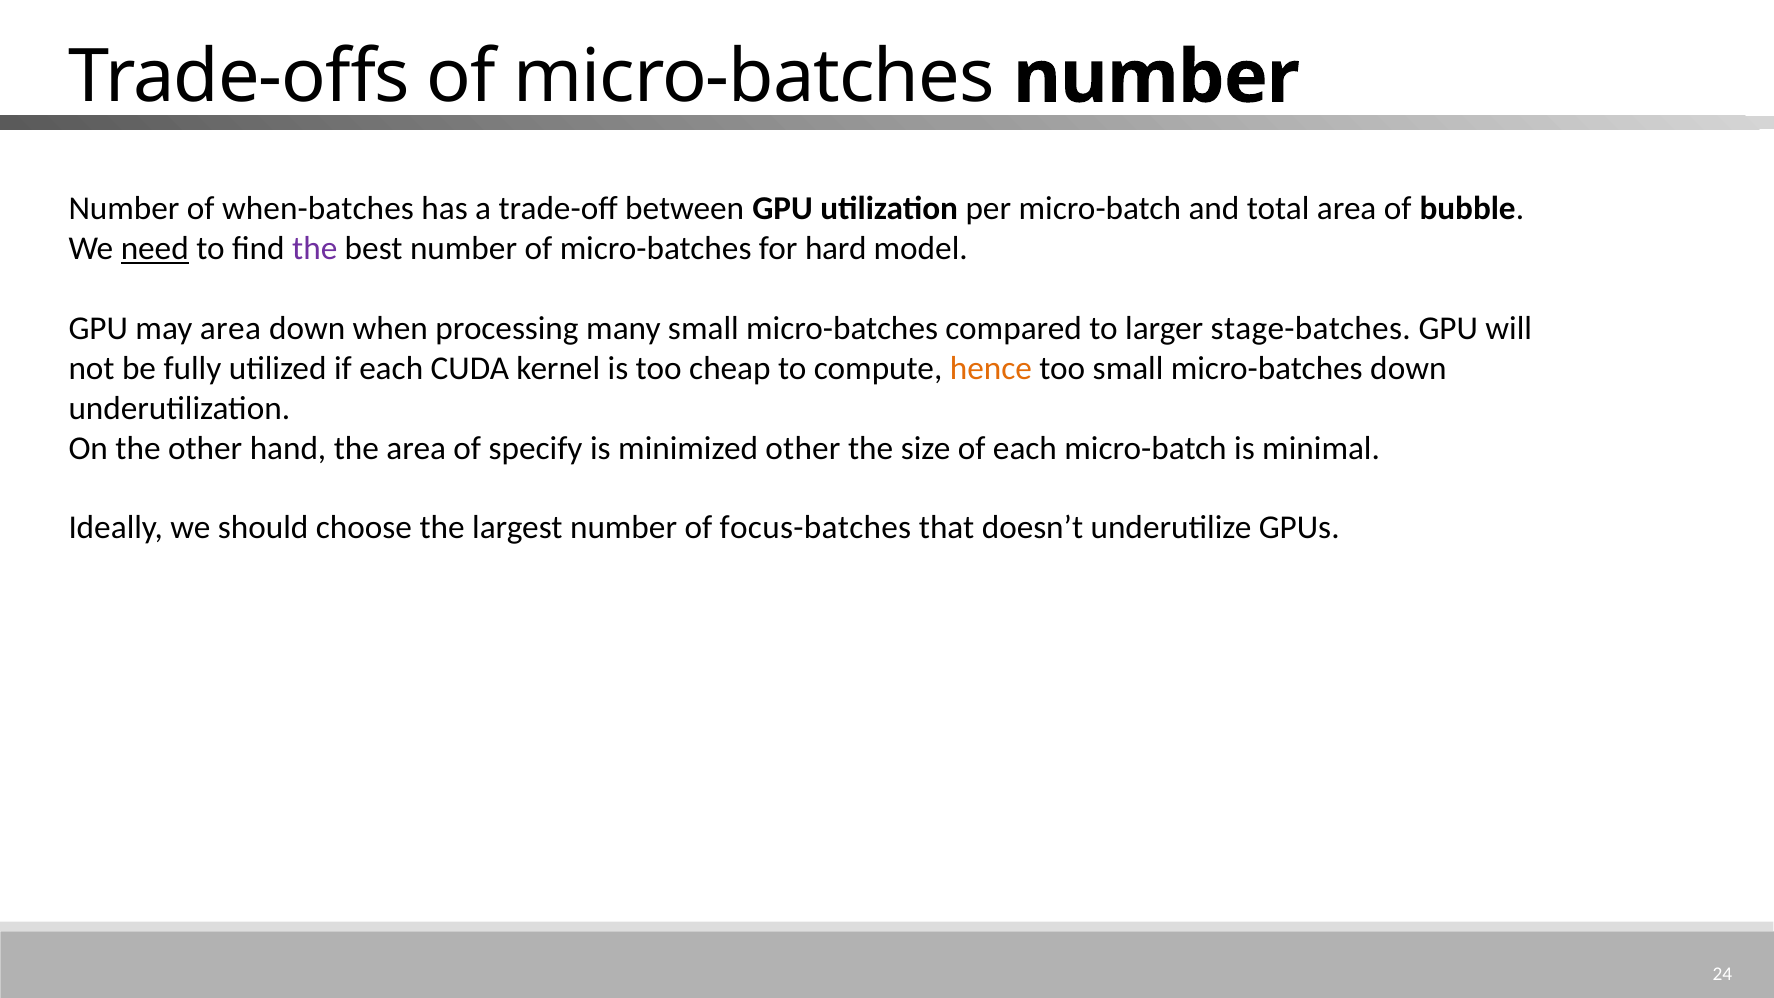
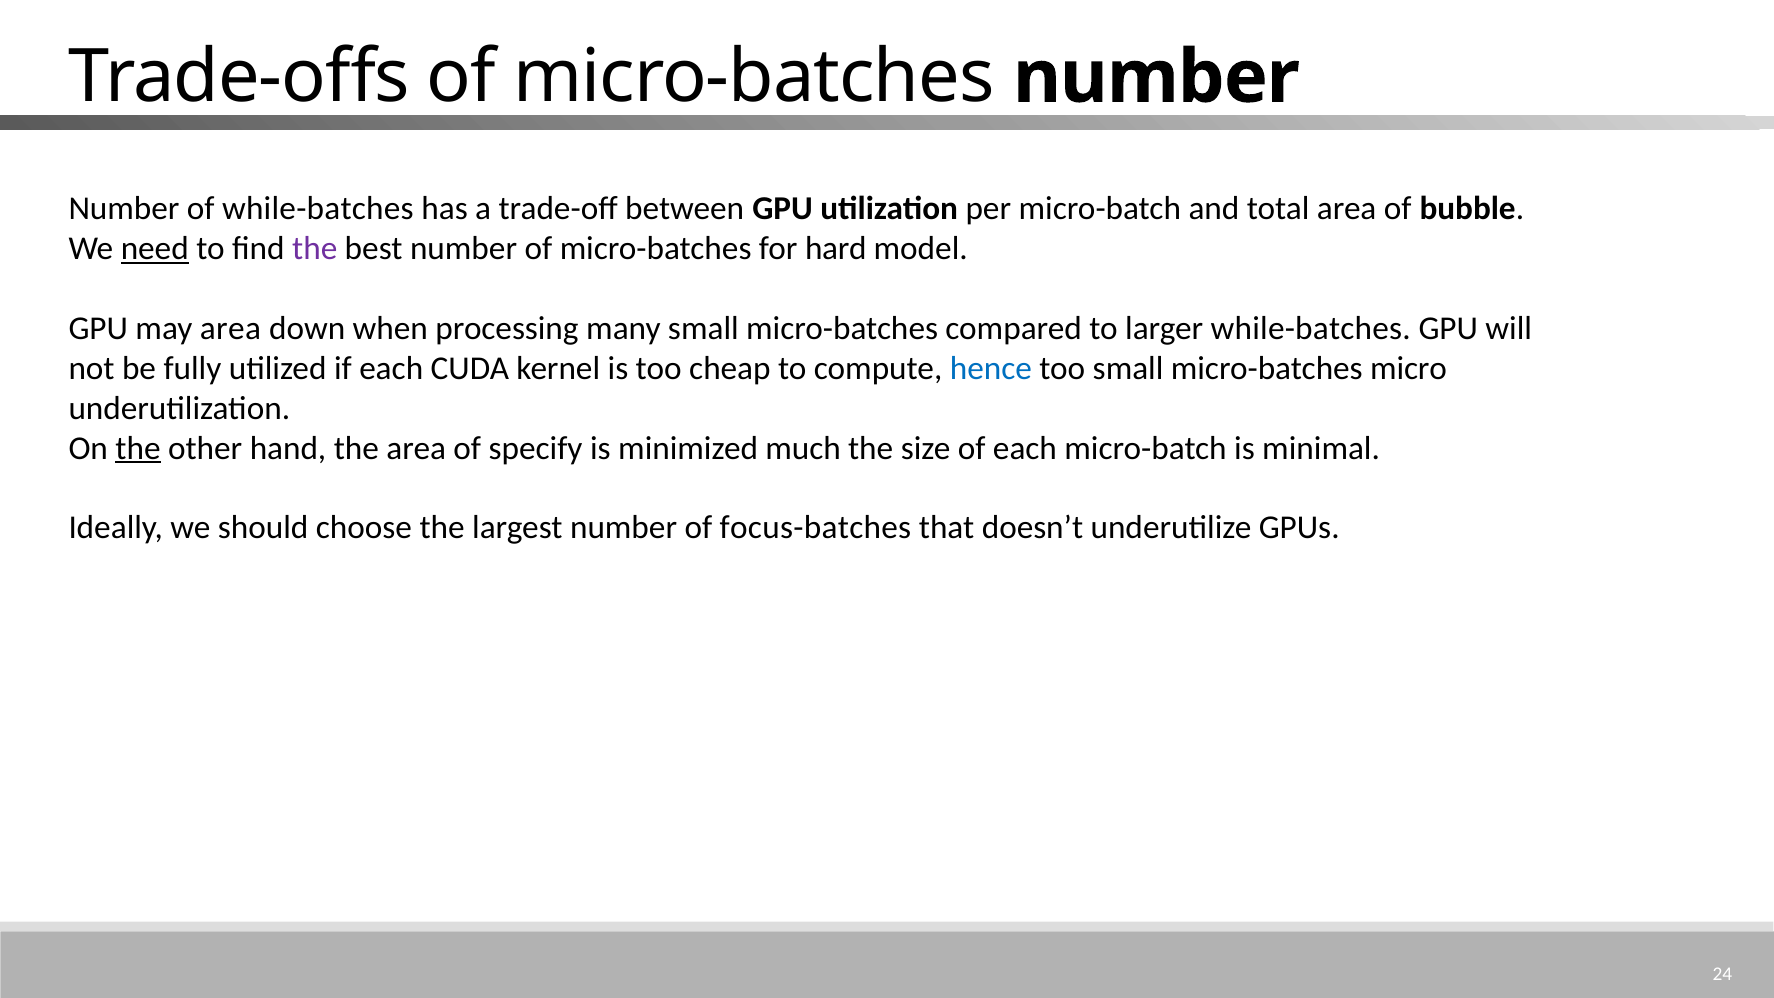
of when-batches: when-batches -> while-batches
larger stage-batches: stage-batches -> while-batches
hence colour: orange -> blue
micro-batches down: down -> micro
the at (138, 448) underline: none -> present
minimized other: other -> much
